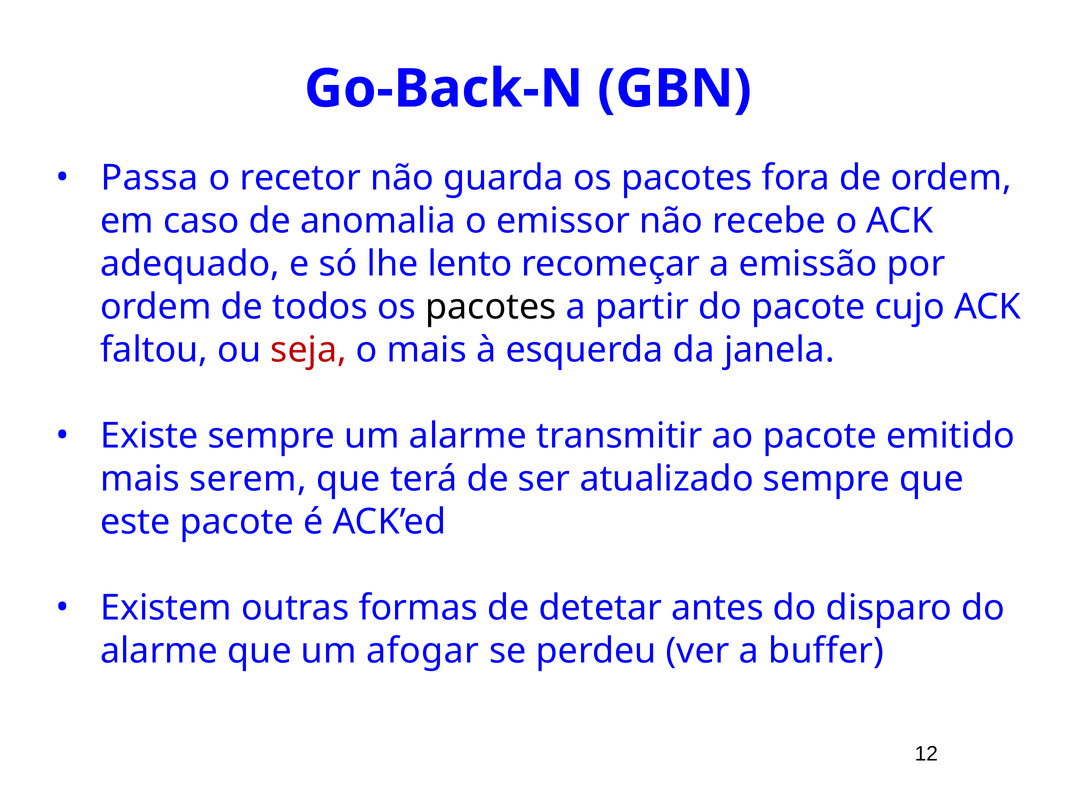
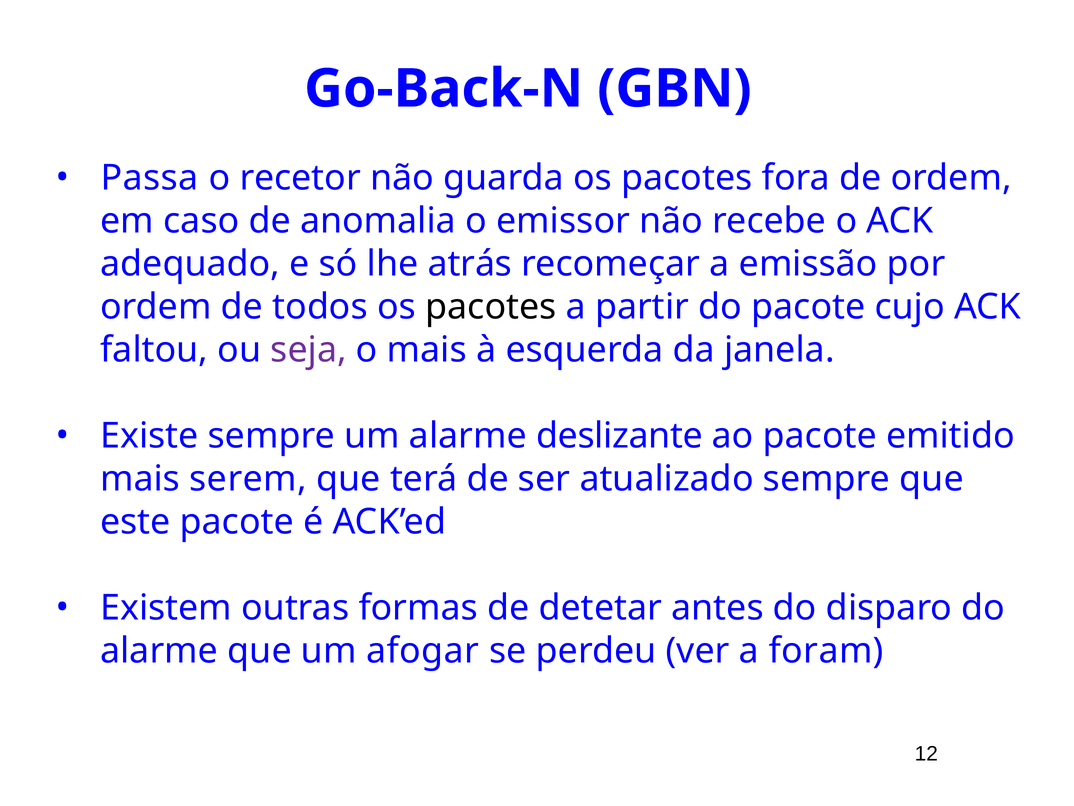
lento: lento -> atrás
seja colour: red -> purple
transmitir: transmitir -> deslizante
buffer: buffer -> foram
